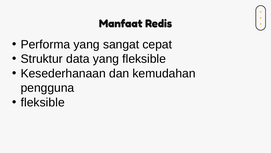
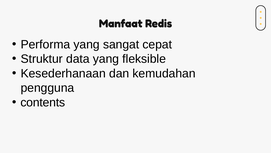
fleksible at (43, 102): fleksible -> contents
